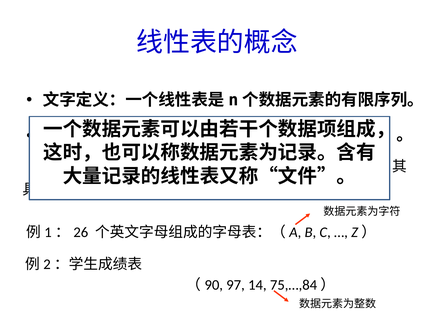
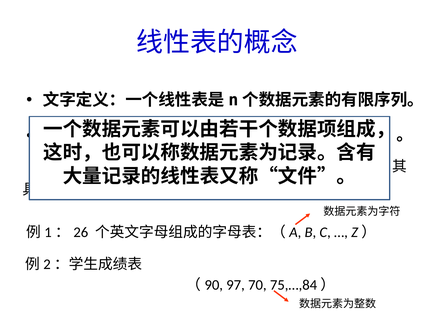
14: 14 -> 70
